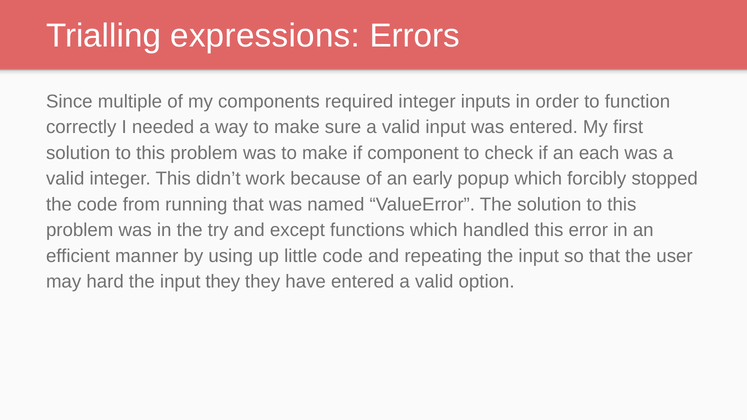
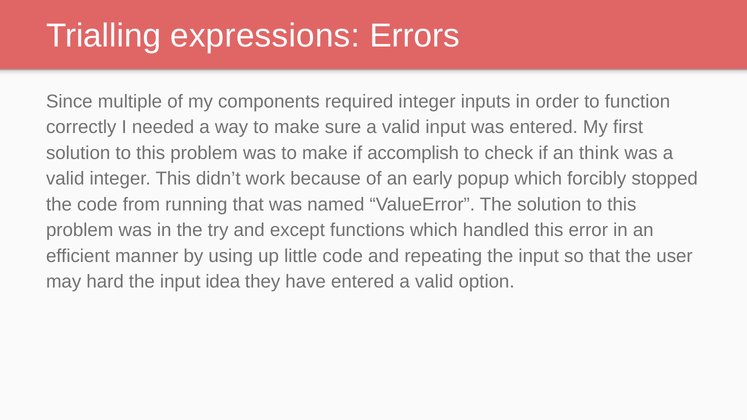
component: component -> accomplish
each: each -> think
input they: they -> idea
